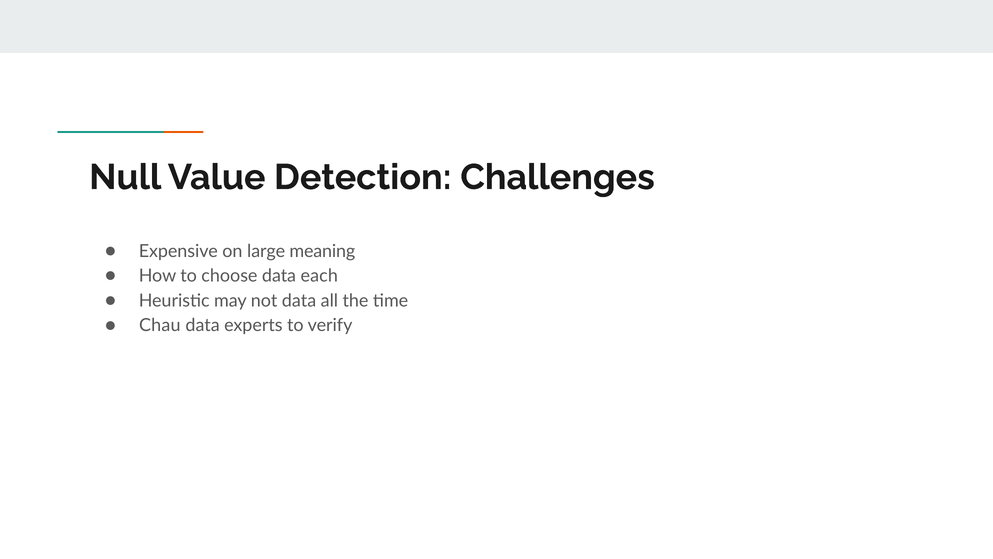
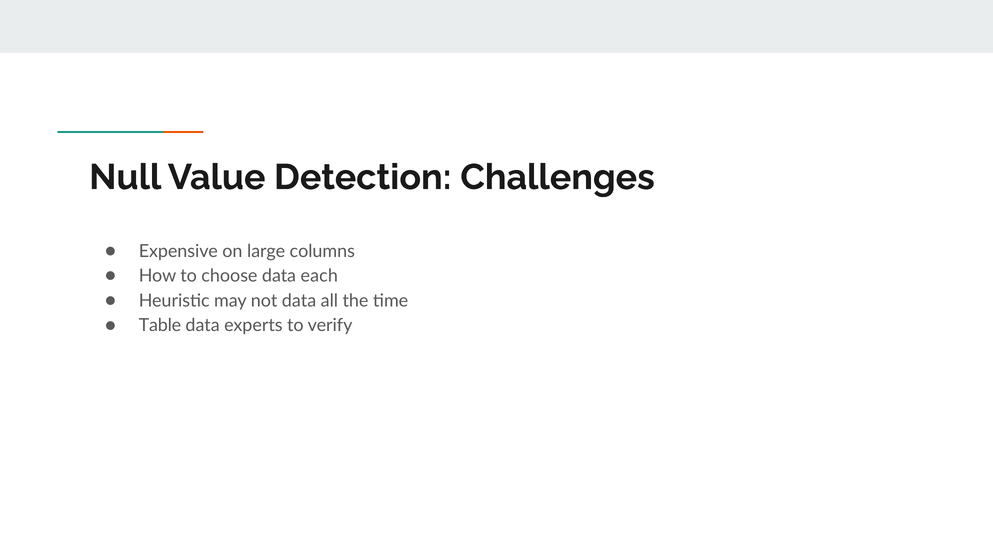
meaning: meaning -> columns
Chau: Chau -> Table
